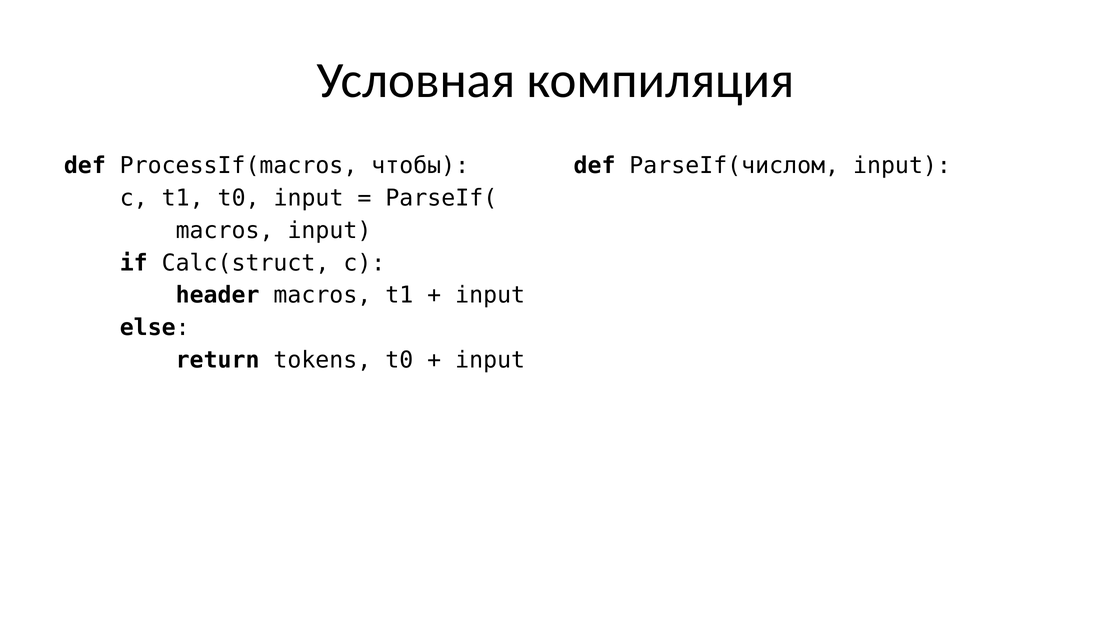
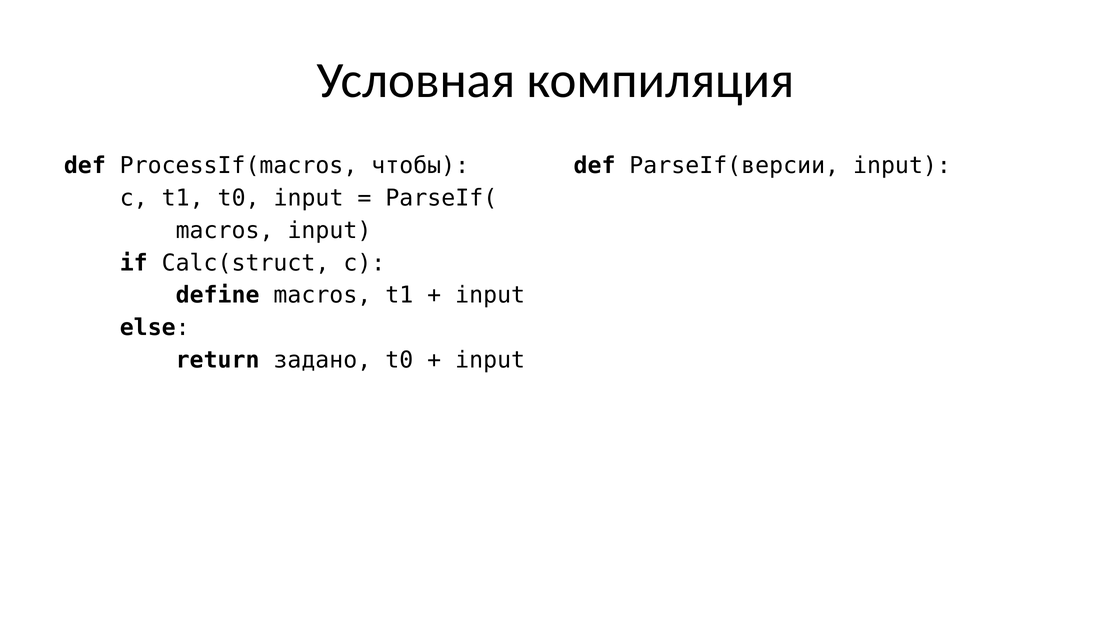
ParseIf(числом: ParseIf(числом -> ParseIf(версии
header: header -> define
tokens: tokens -> задано
